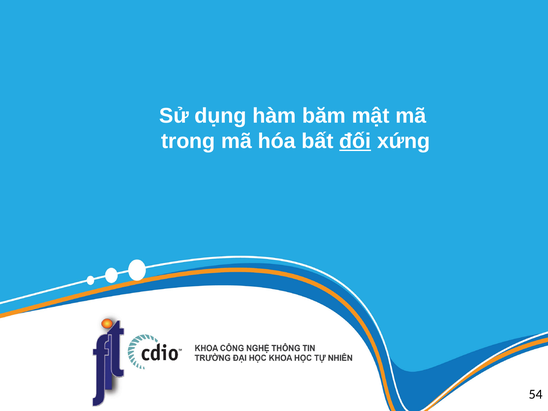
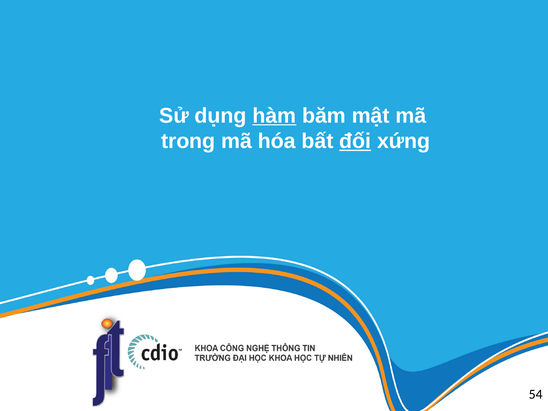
hàm underline: none -> present
